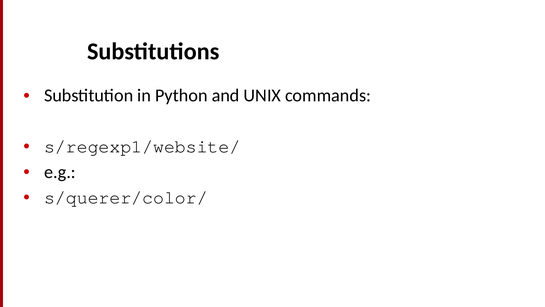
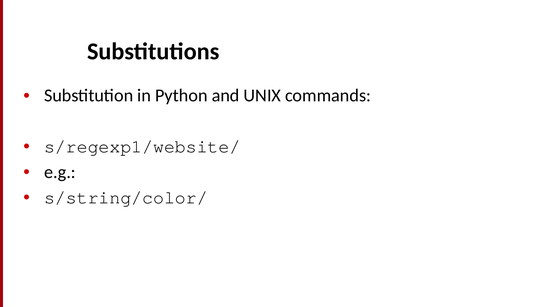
s/querer/color/: s/querer/color/ -> s/string/color/
